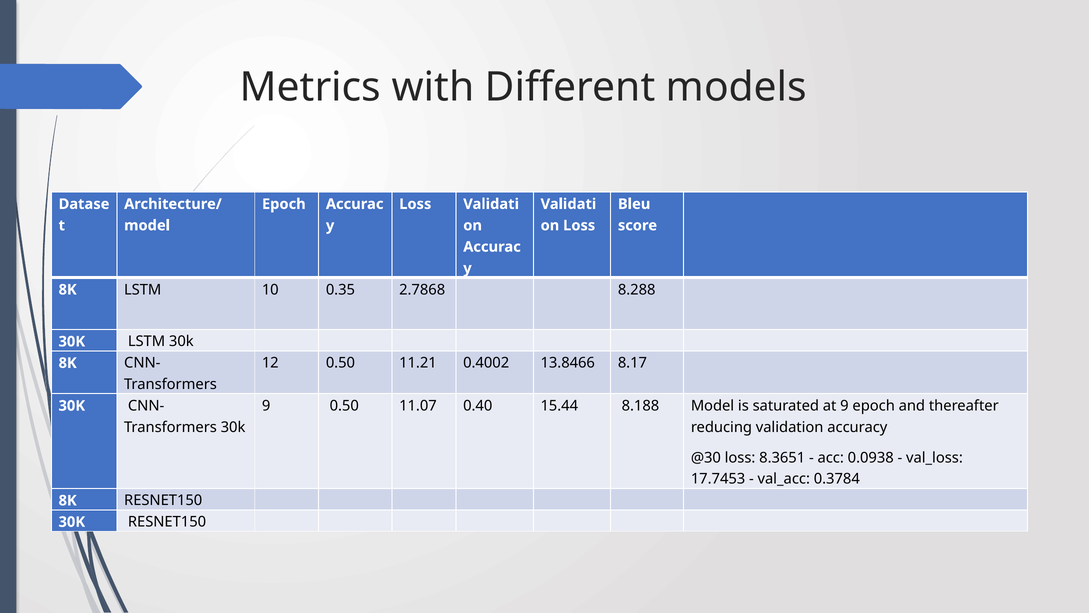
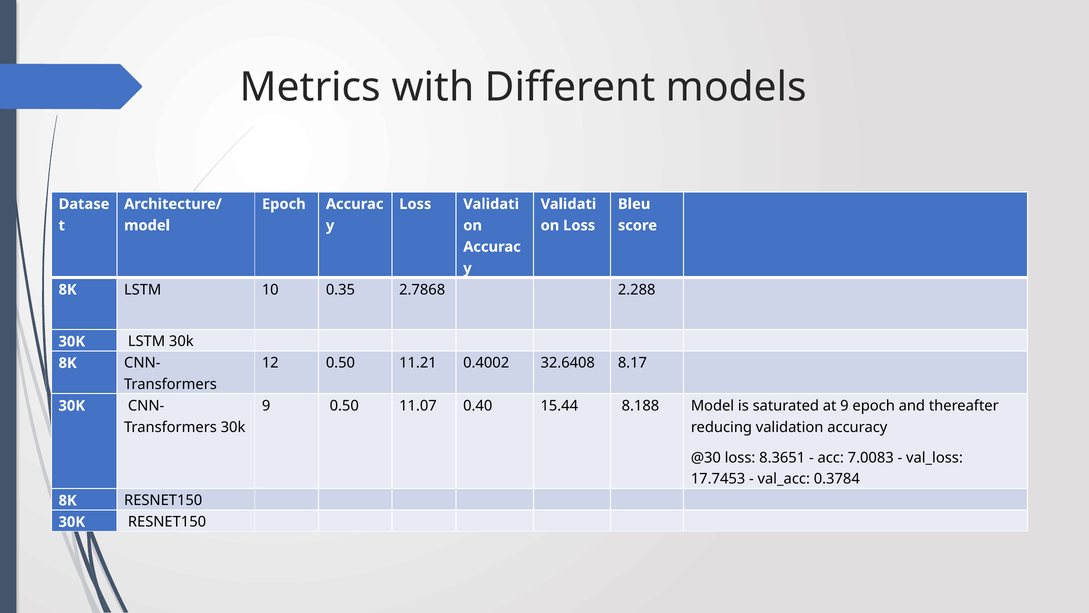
8.288: 8.288 -> 2.288
13.8466: 13.8466 -> 32.6408
0.0938: 0.0938 -> 7.0083
